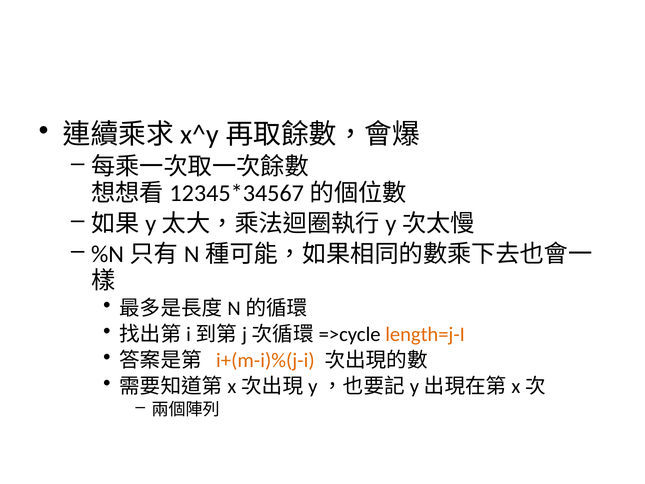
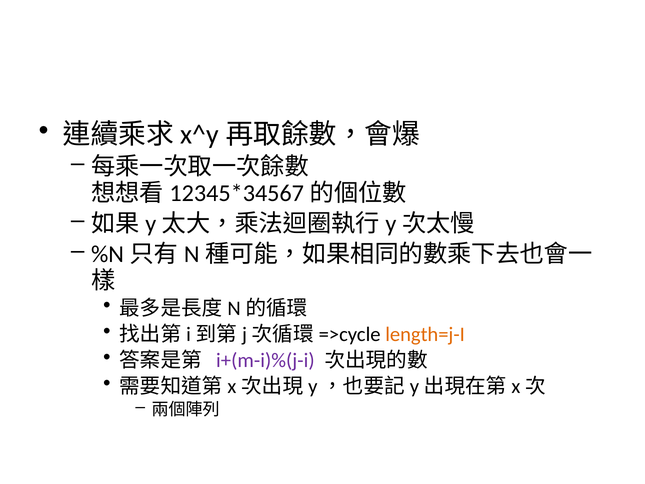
i+(m-i)%(j-i colour: orange -> purple
